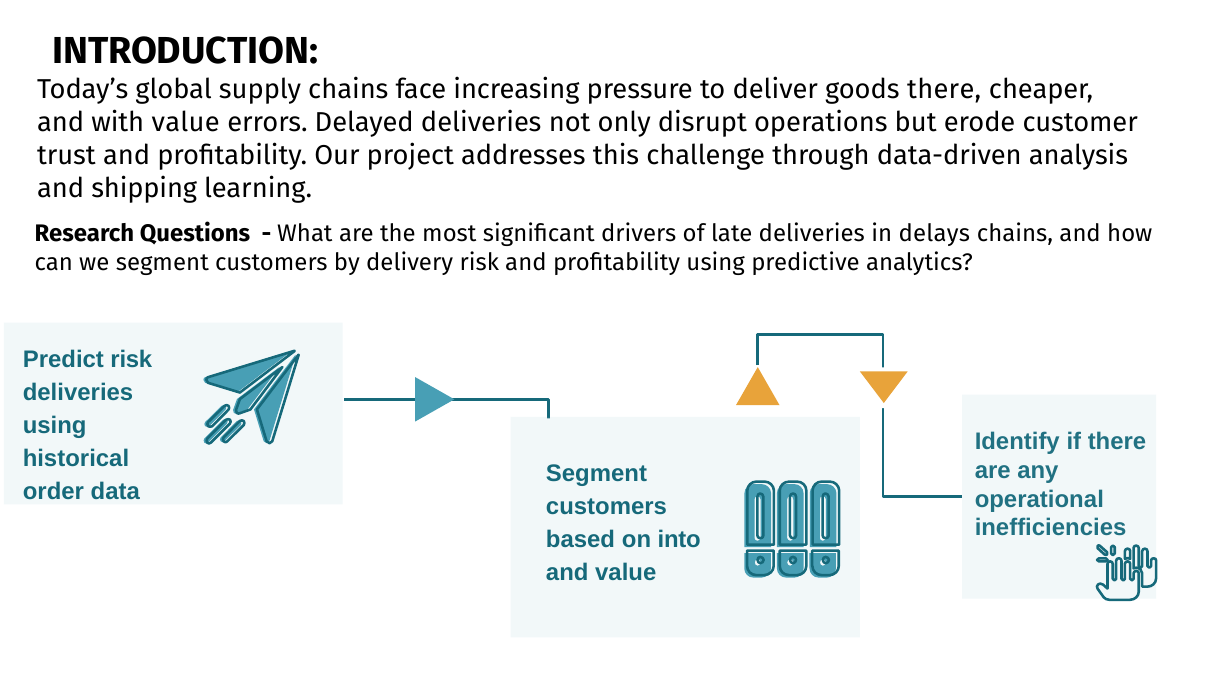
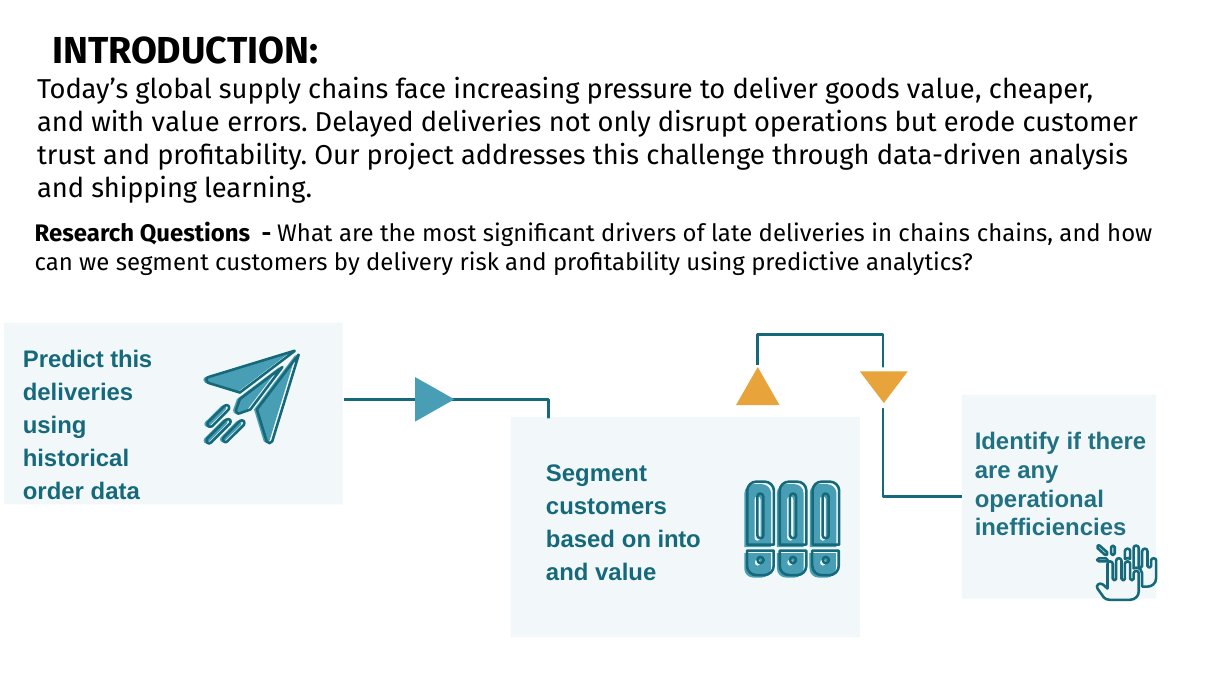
goods there: there -> value
in delays: delays -> chains
Predict risk: risk -> this
